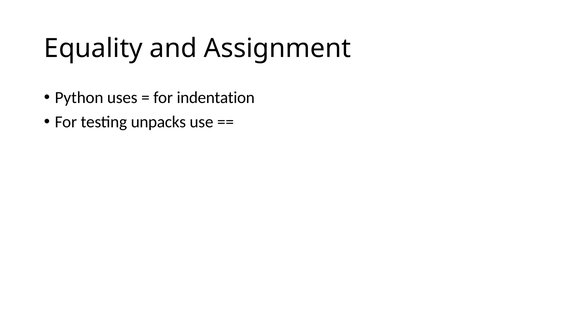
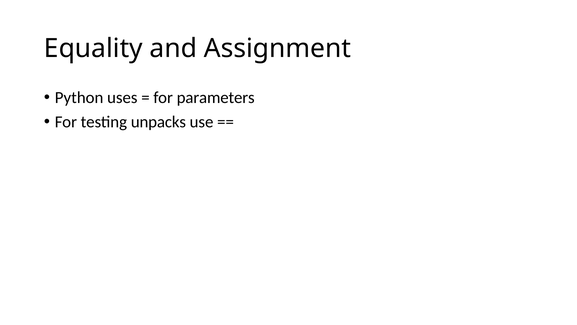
indentation: indentation -> parameters
